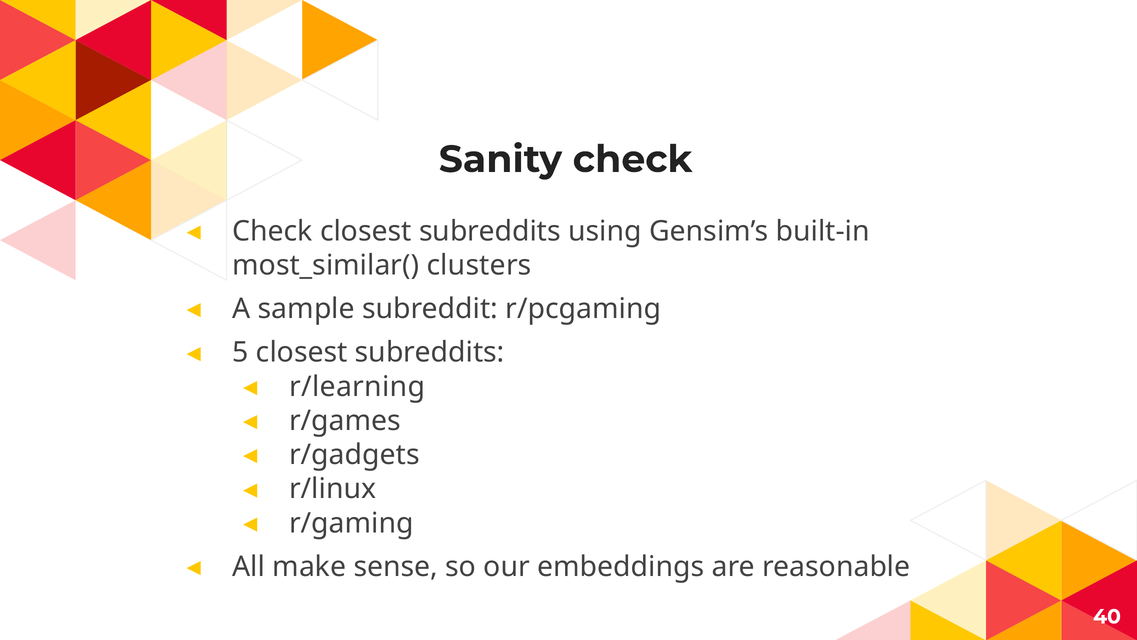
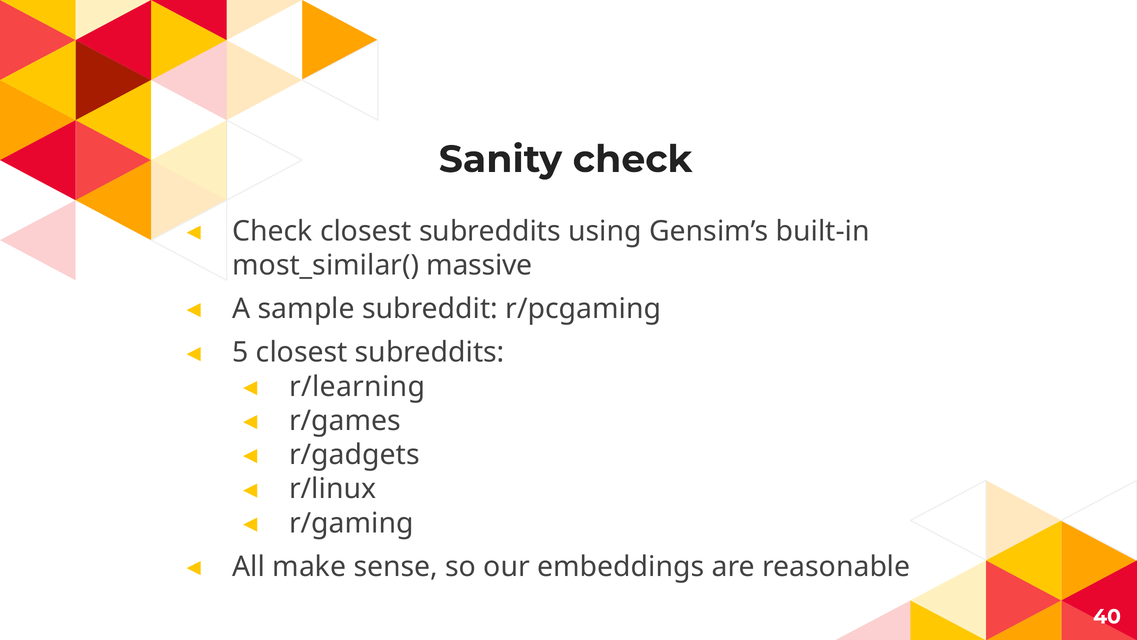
clusters: clusters -> massive
